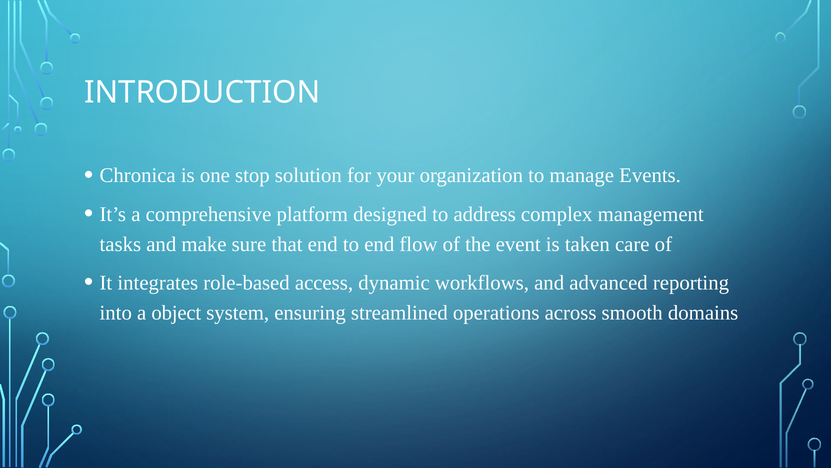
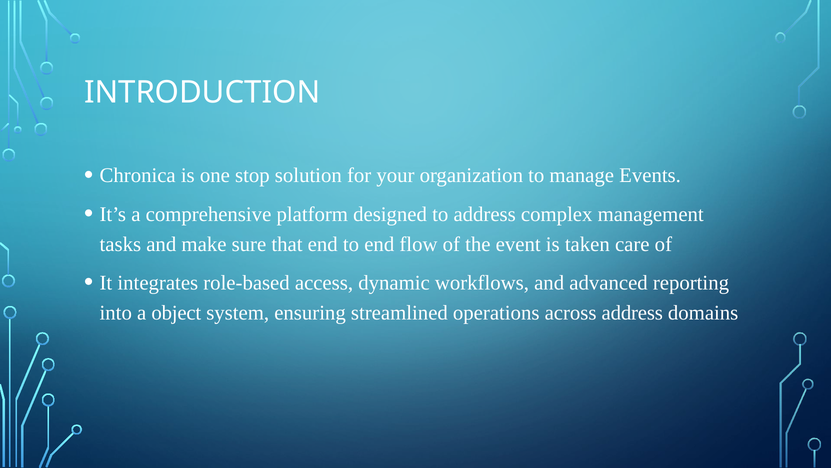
across smooth: smooth -> address
